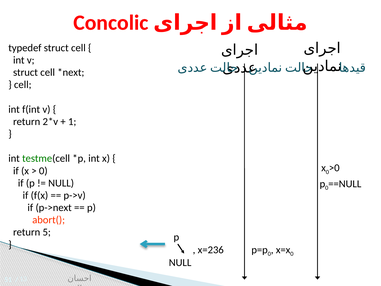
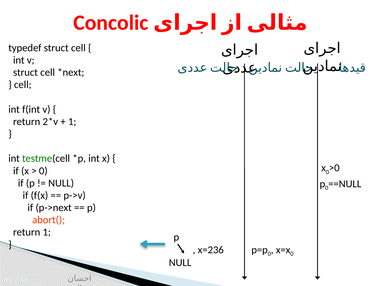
return 5: 5 -> 1
